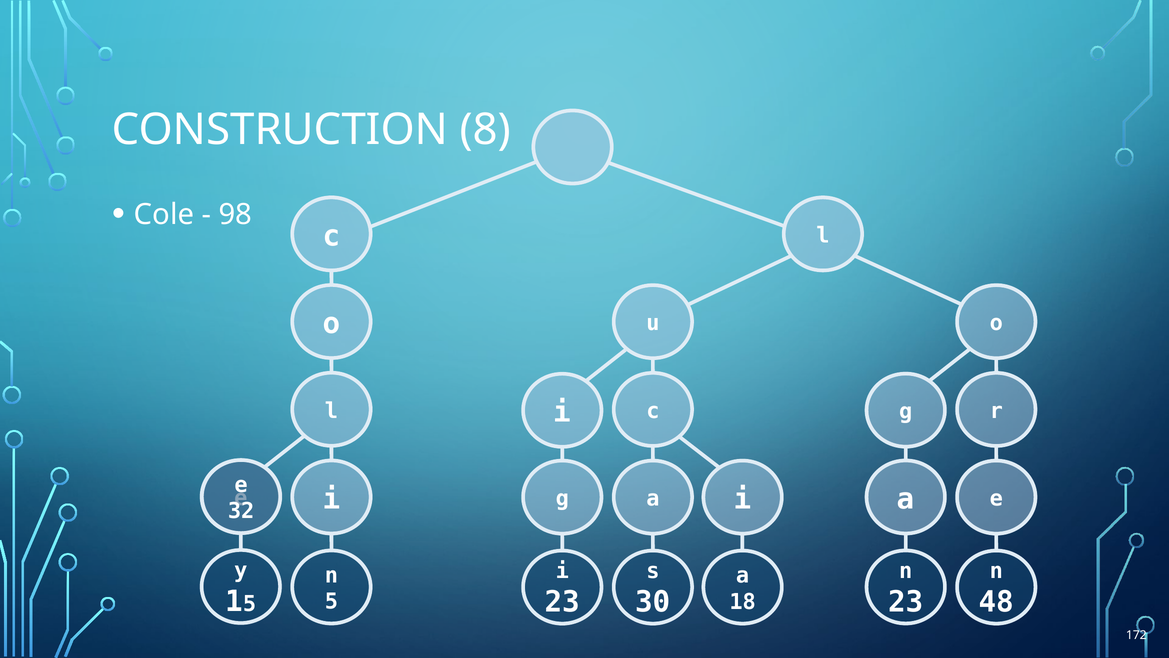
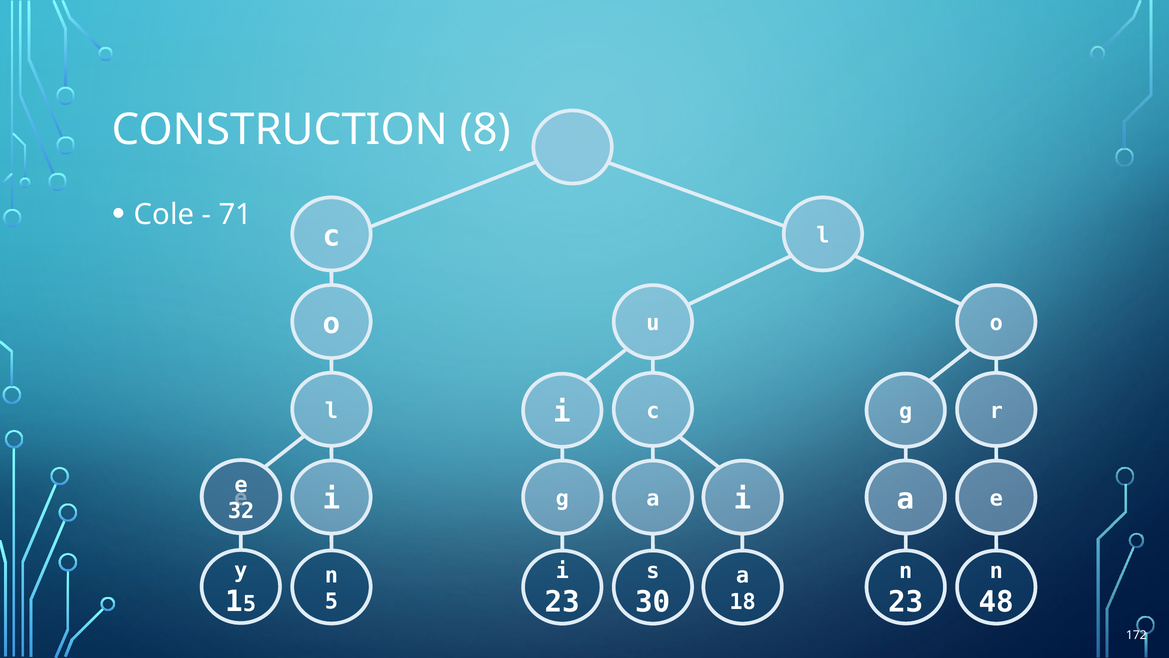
98: 98 -> 71
